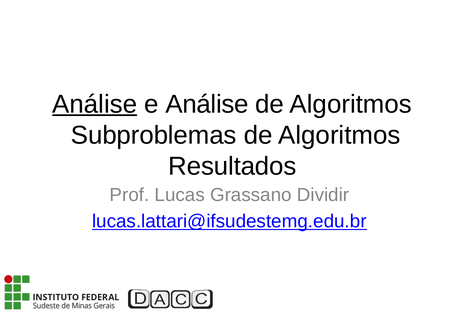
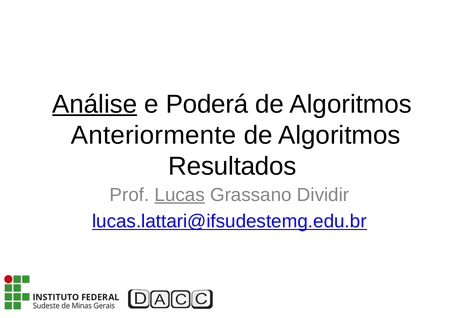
e Análise: Análise -> Poderá
Subproblemas: Subproblemas -> Anteriormente
Lucas underline: none -> present
